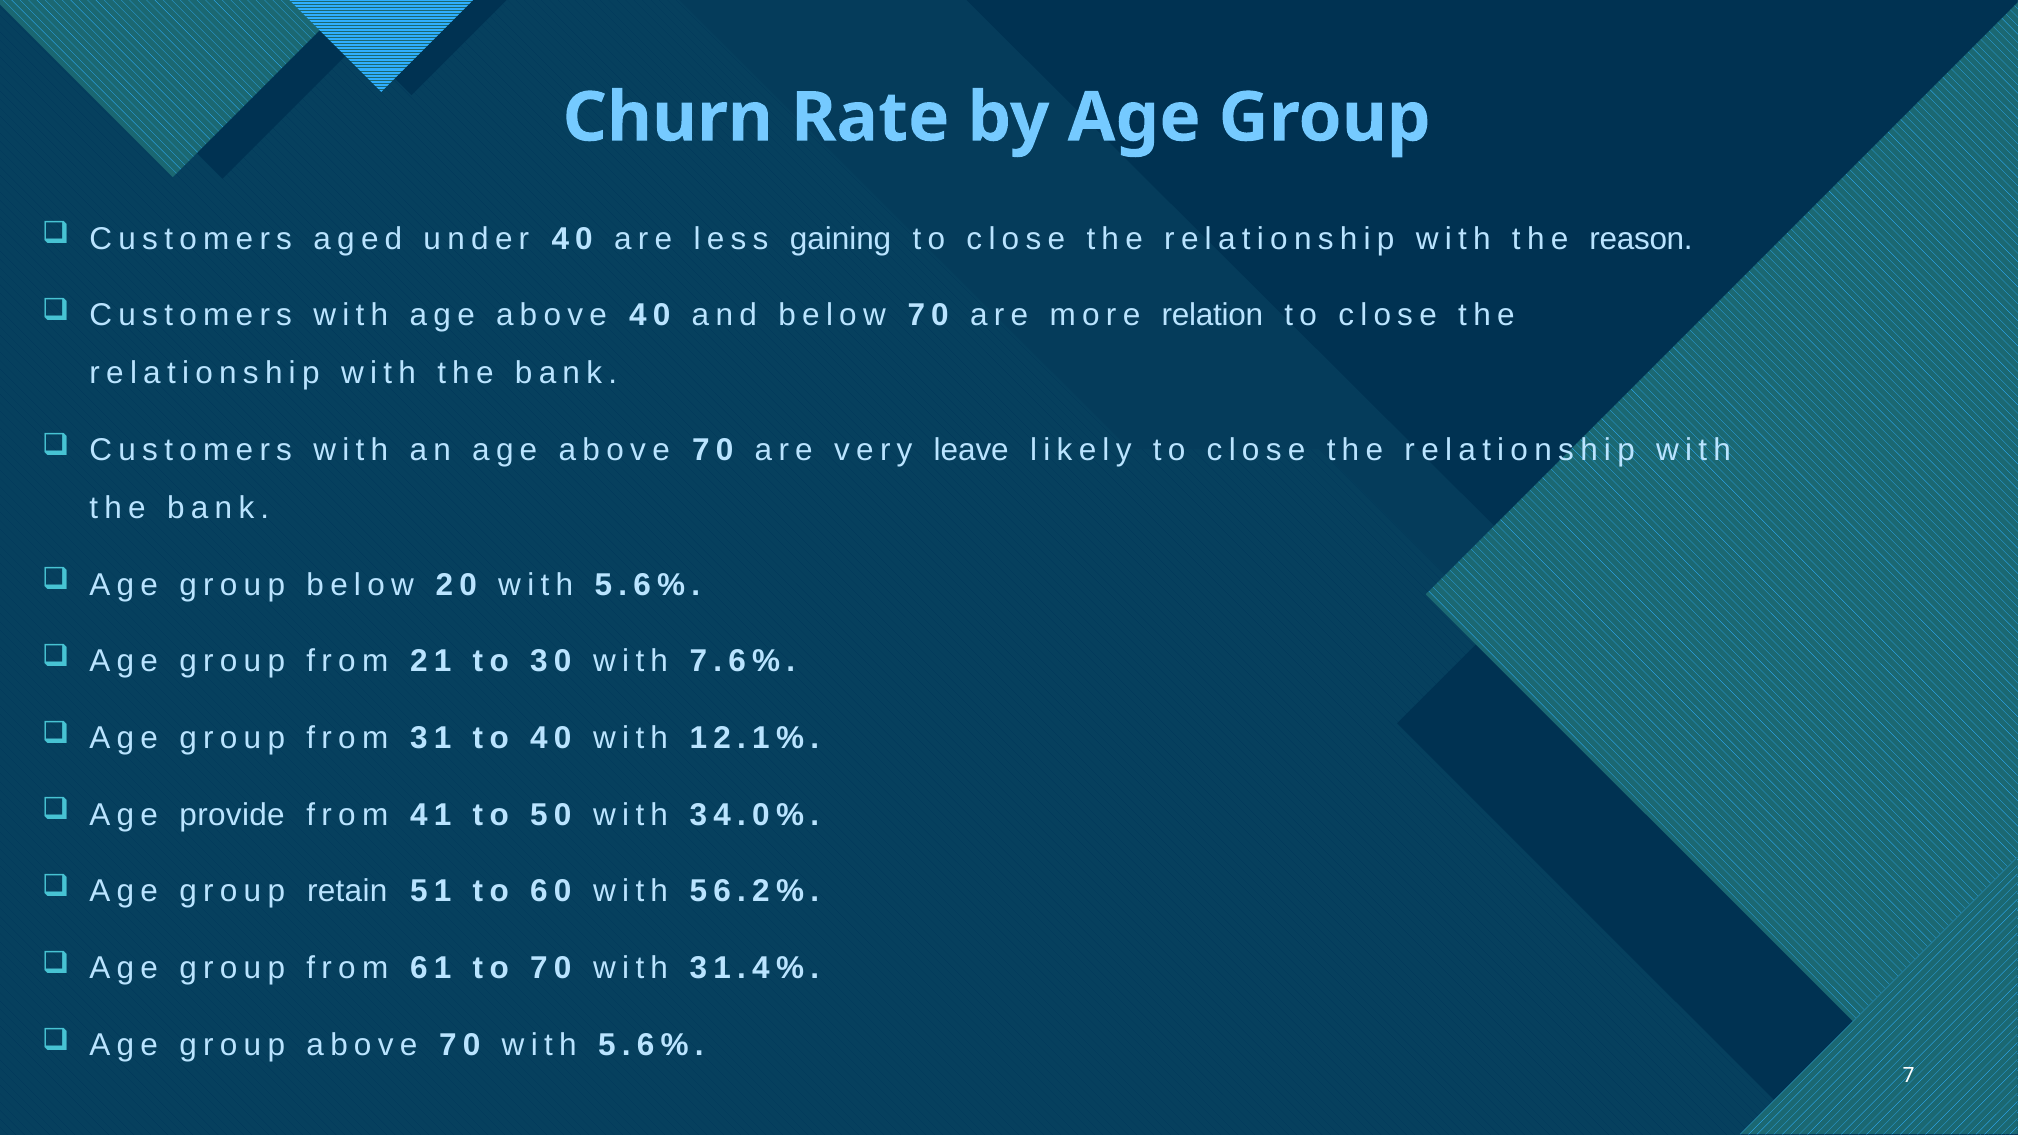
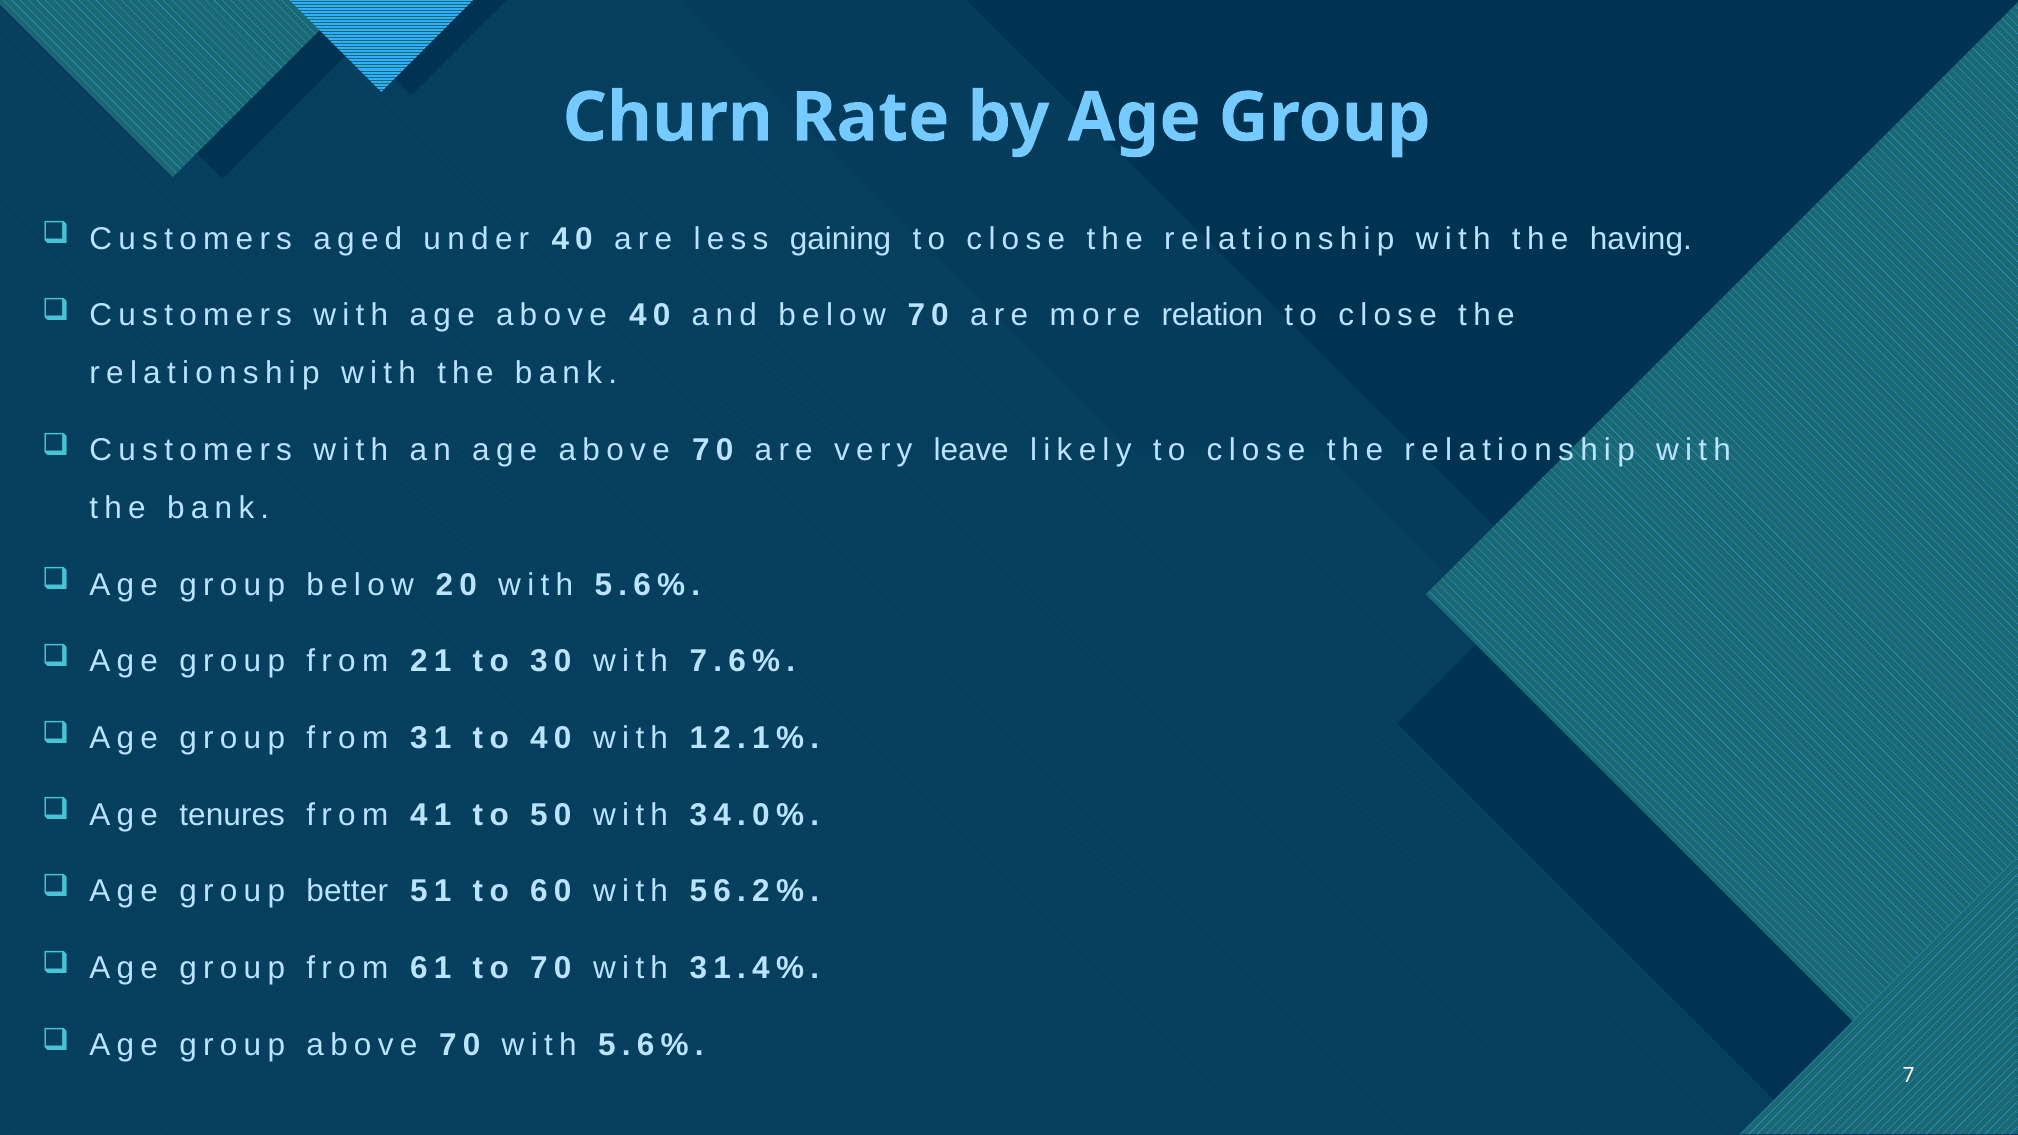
reason: reason -> having
provide: provide -> tenures
retain: retain -> better
